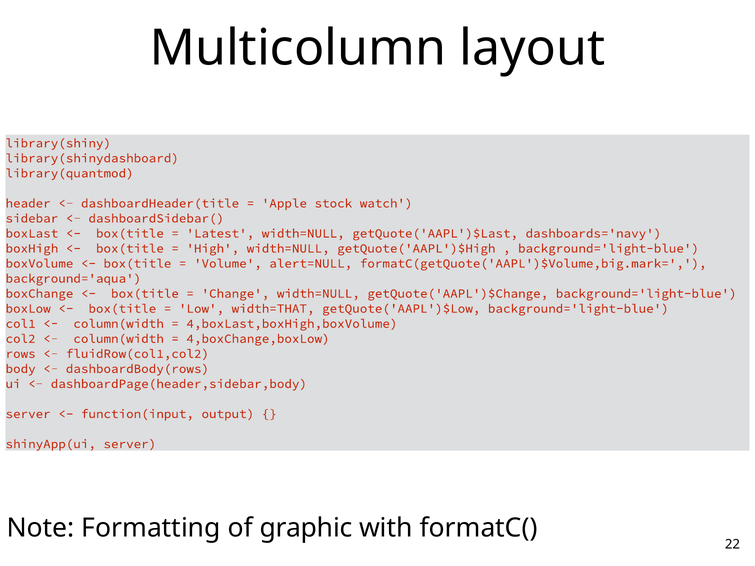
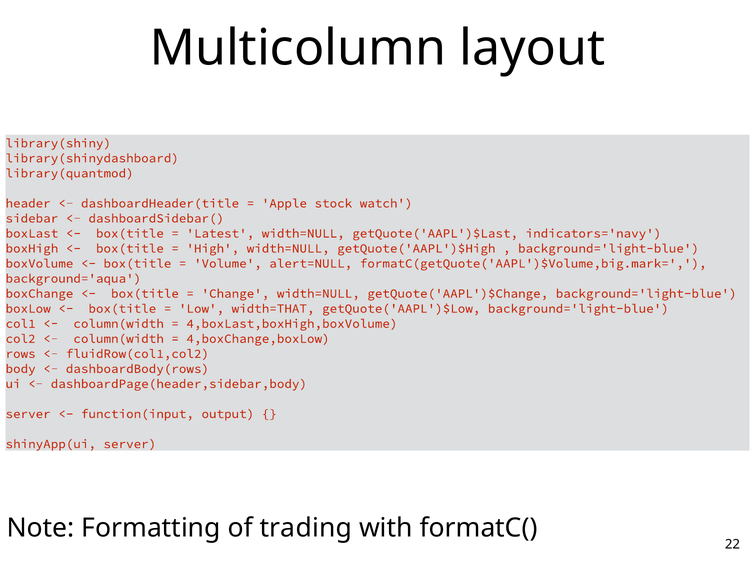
dashboards='navy: dashboards='navy -> indicators='navy
graphic: graphic -> trading
